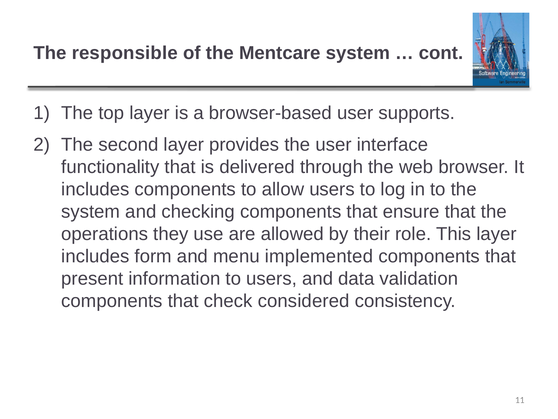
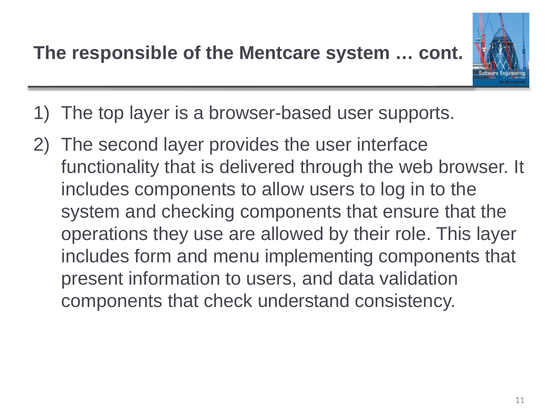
implemented: implemented -> implementing
considered: considered -> understand
